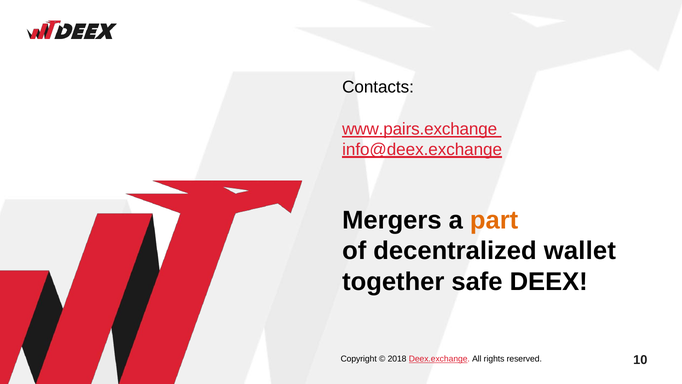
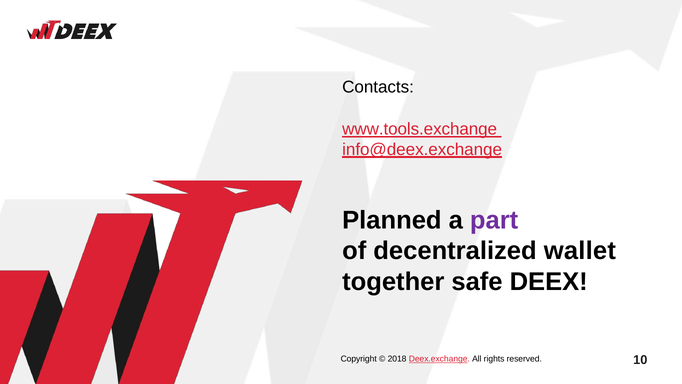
www.pairs.exchange: www.pairs.exchange -> www.tools.exchange
Mergers: Mergers -> Planned
part colour: orange -> purple
